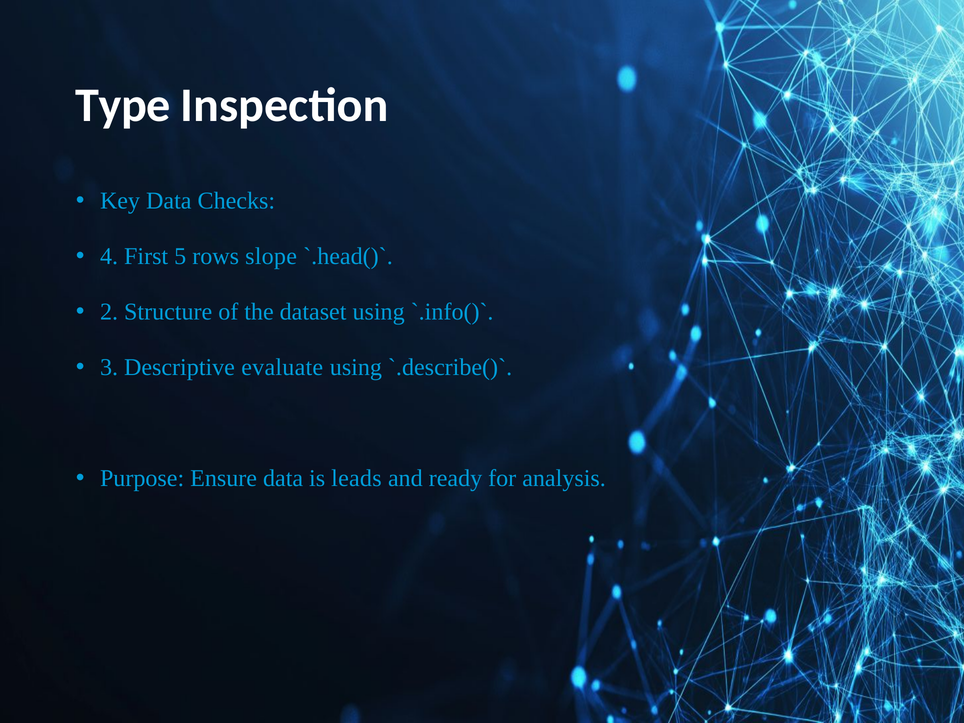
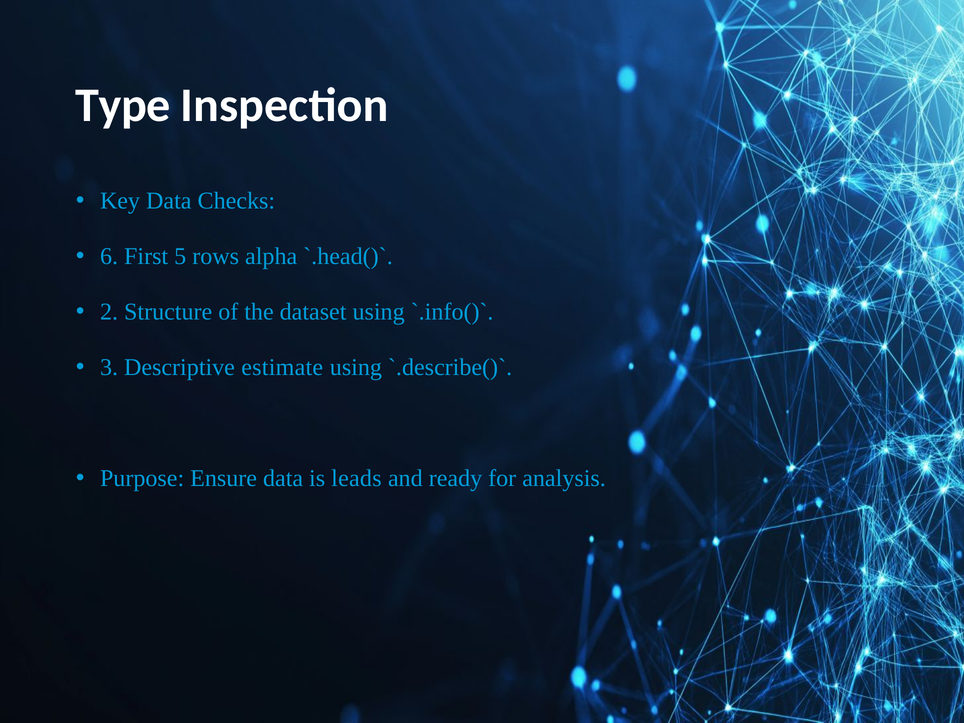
4: 4 -> 6
slope: slope -> alpha
evaluate: evaluate -> estimate
